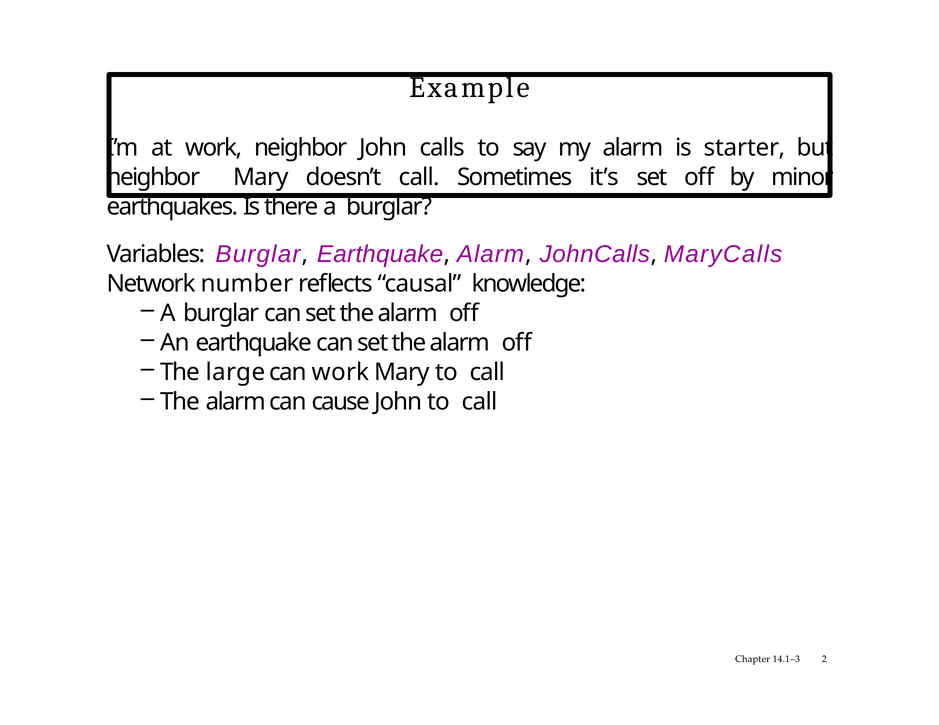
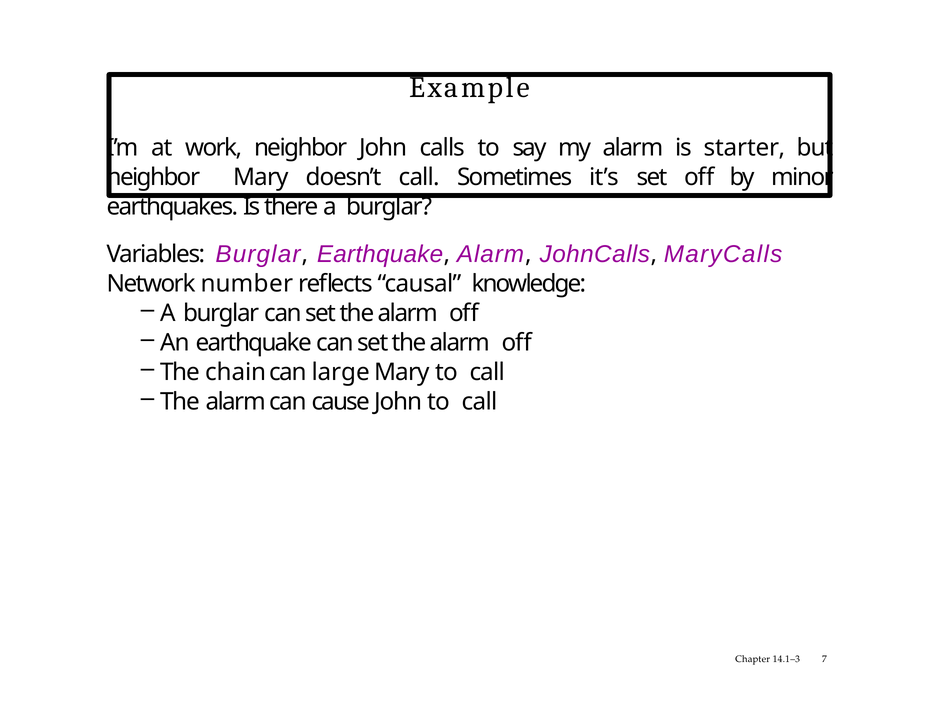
large: large -> chain
can work: work -> large
2: 2 -> 7
